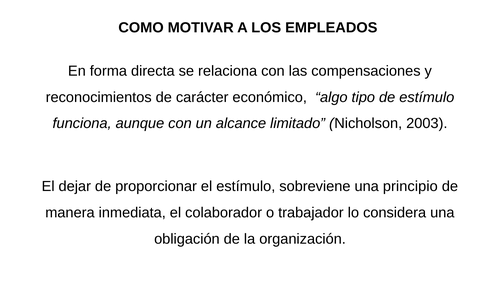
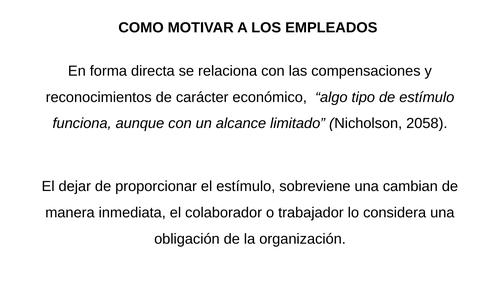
2003: 2003 -> 2058
principio: principio -> cambian
